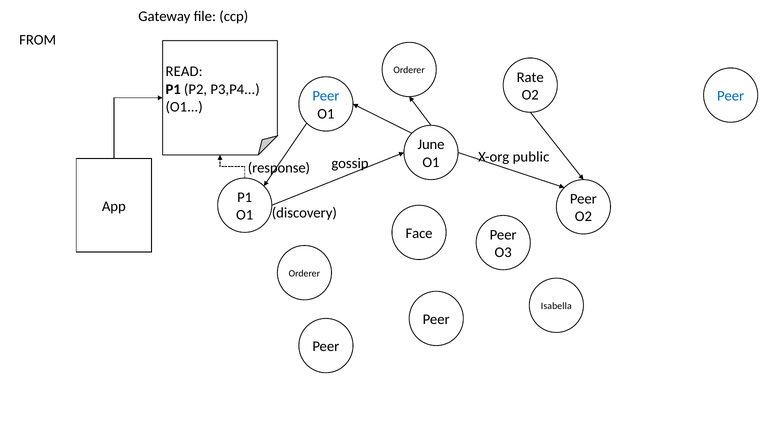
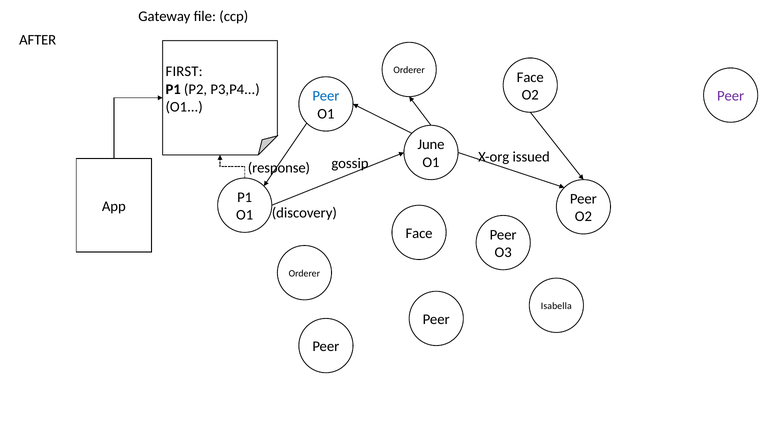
FROM: FROM -> AFTER
READ: READ -> FIRST
Rate at (530, 77): Rate -> Face
Peer at (731, 96) colour: blue -> purple
public: public -> issued
